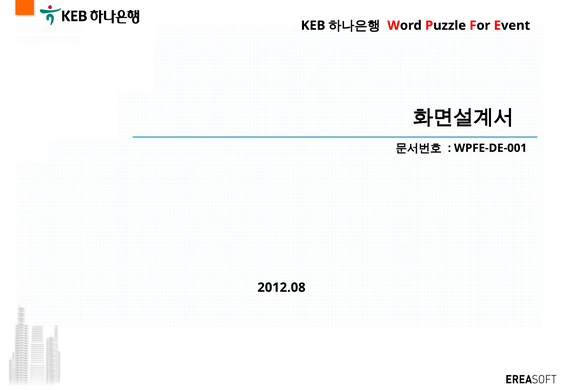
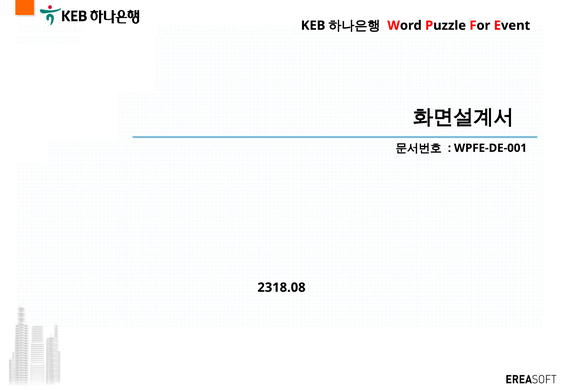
2012.08: 2012.08 -> 2318.08
